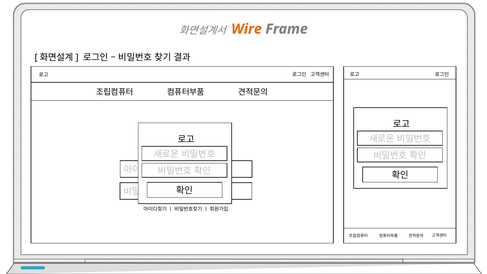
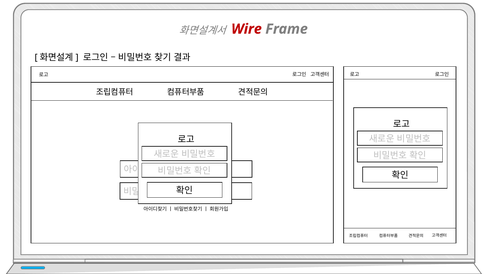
Wire colour: orange -> red
